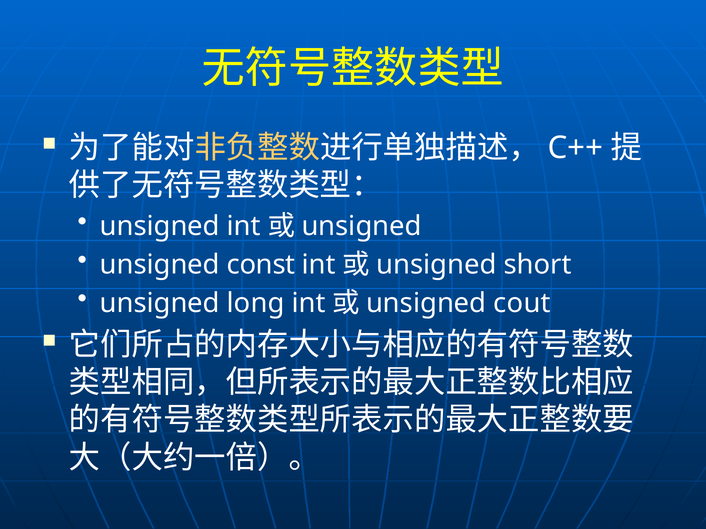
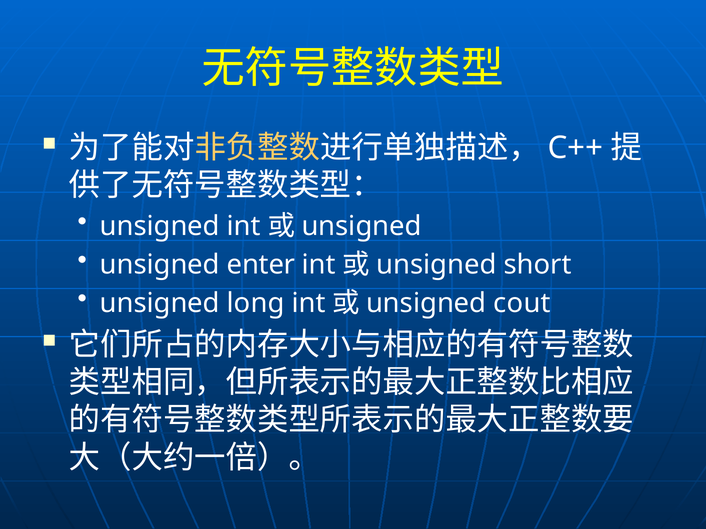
const: const -> enter
